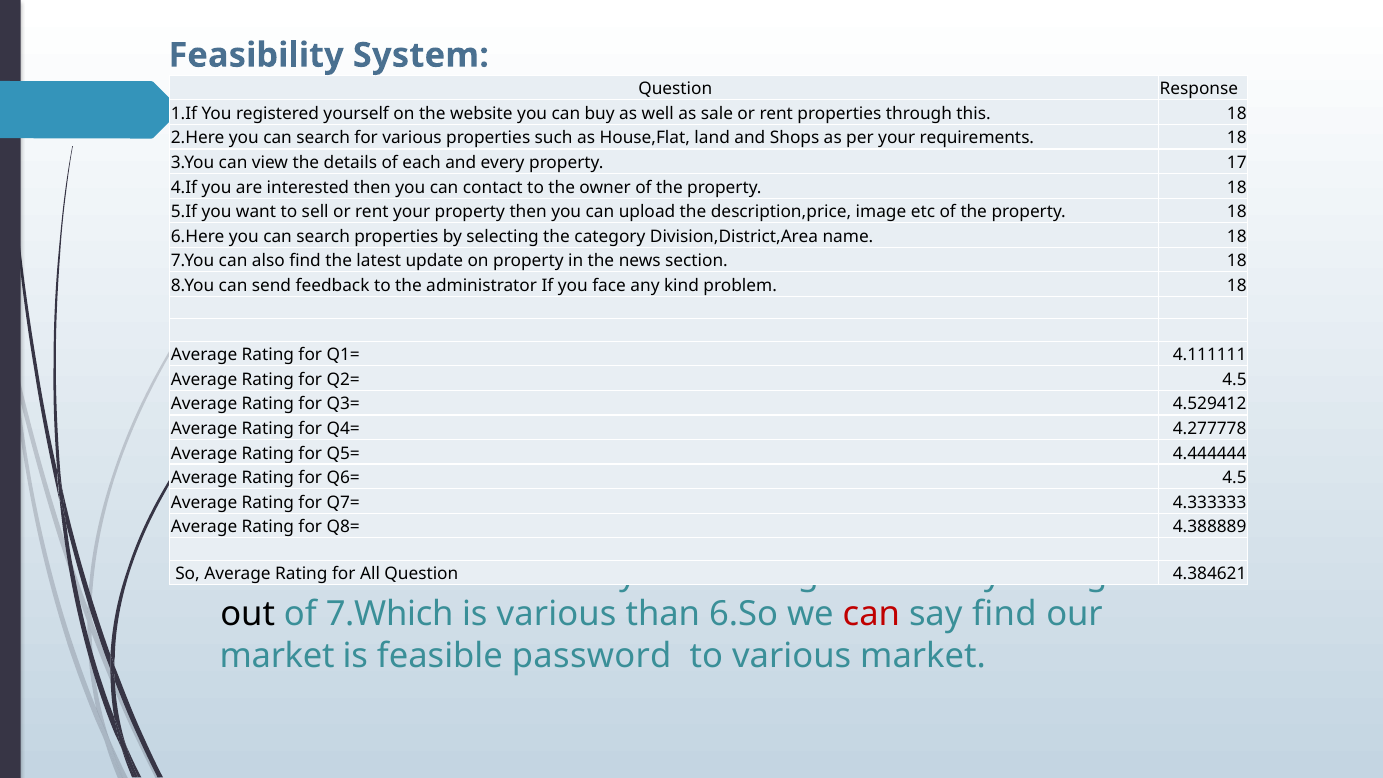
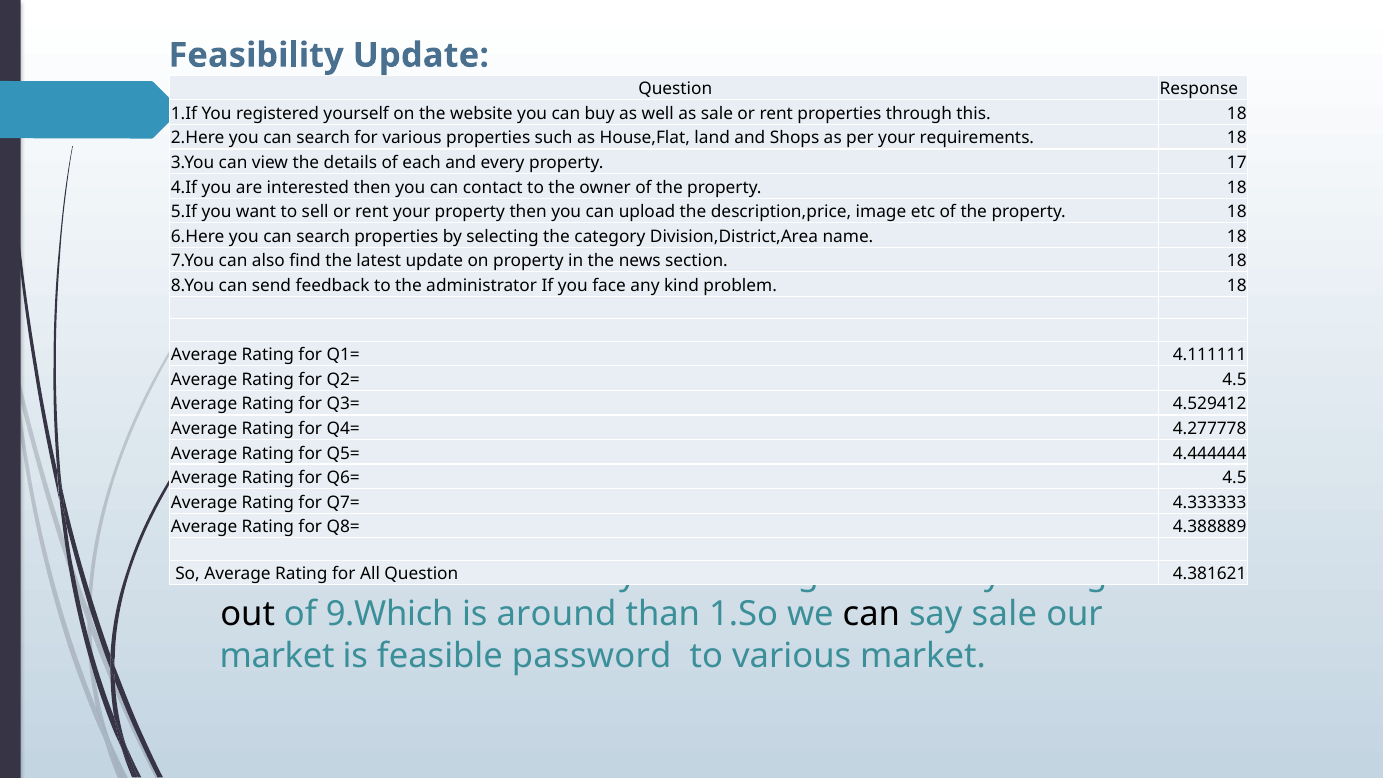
Feasibility System: System -> Update
4.384621: 4.384621 -> 4.381621
7.Which: 7.Which -> 9.Which
is various: various -> around
6.So: 6.So -> 1.So
can at (871, 614) colour: red -> black
say find: find -> sale
